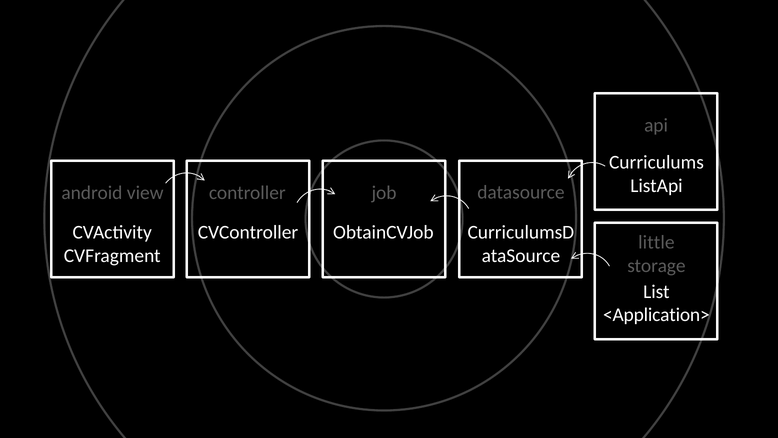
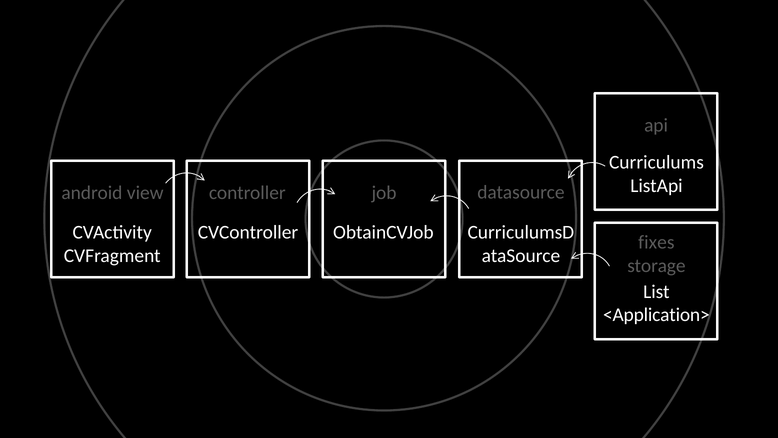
little: little -> fixes
